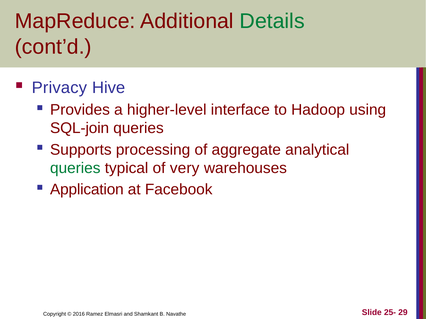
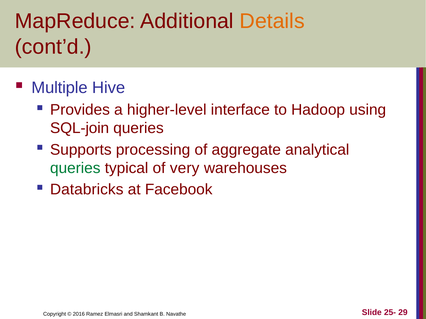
Details colour: green -> orange
Privacy: Privacy -> Multiple
Application: Application -> Databricks
